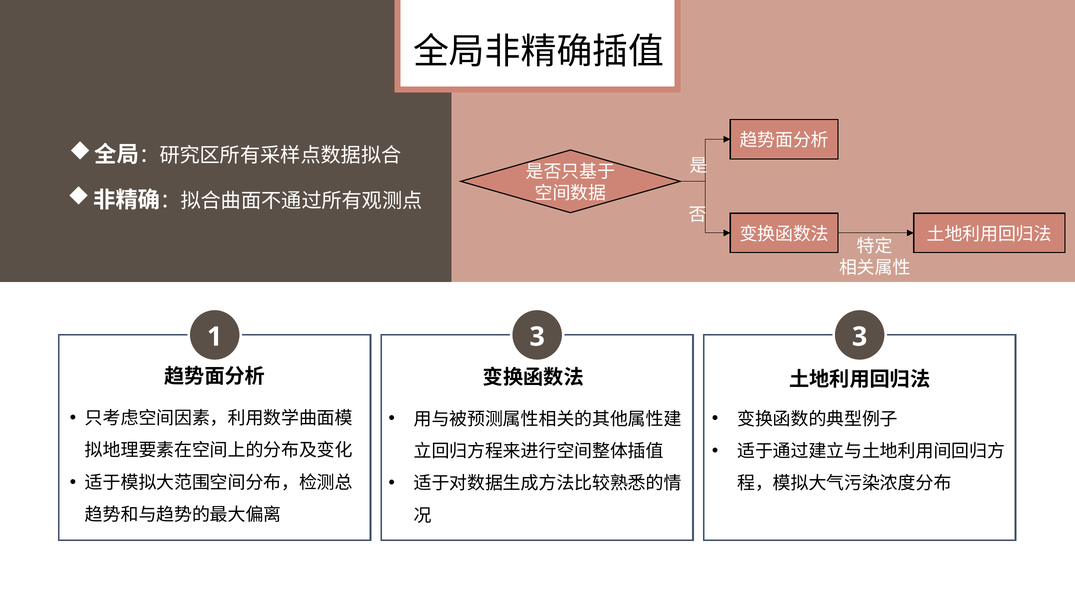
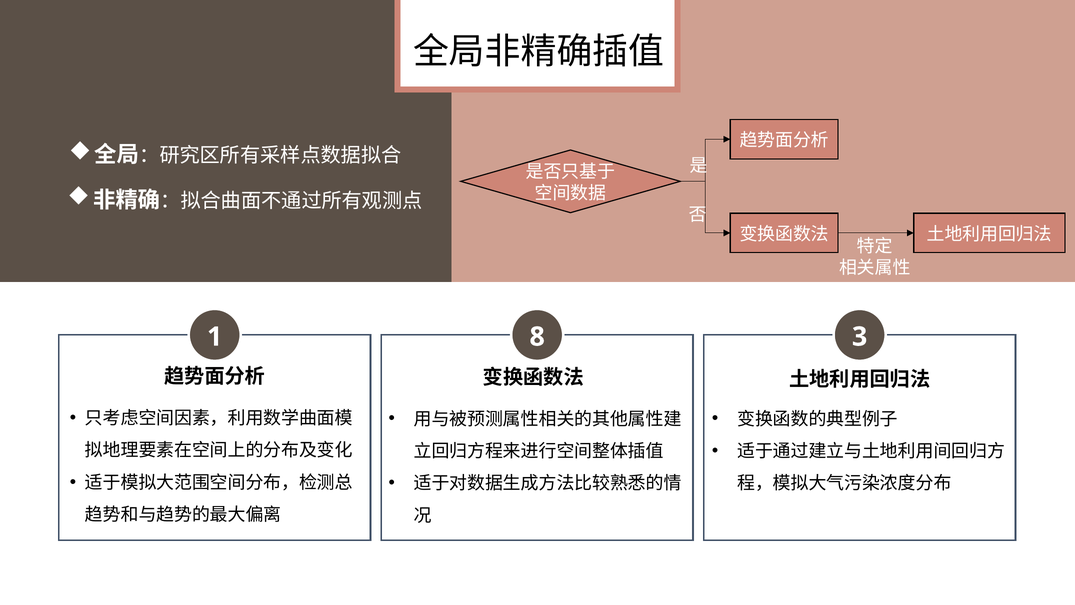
1 3: 3 -> 8
